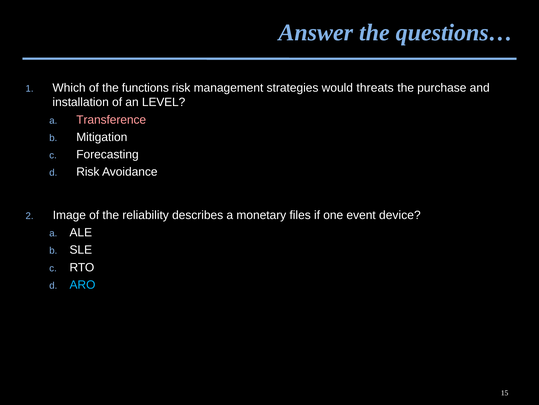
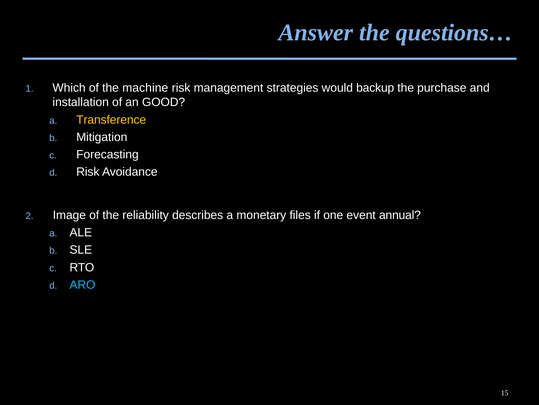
functions: functions -> machine
threats: threats -> backup
LEVEL: LEVEL -> GOOD
Transference colour: pink -> yellow
device: device -> annual
